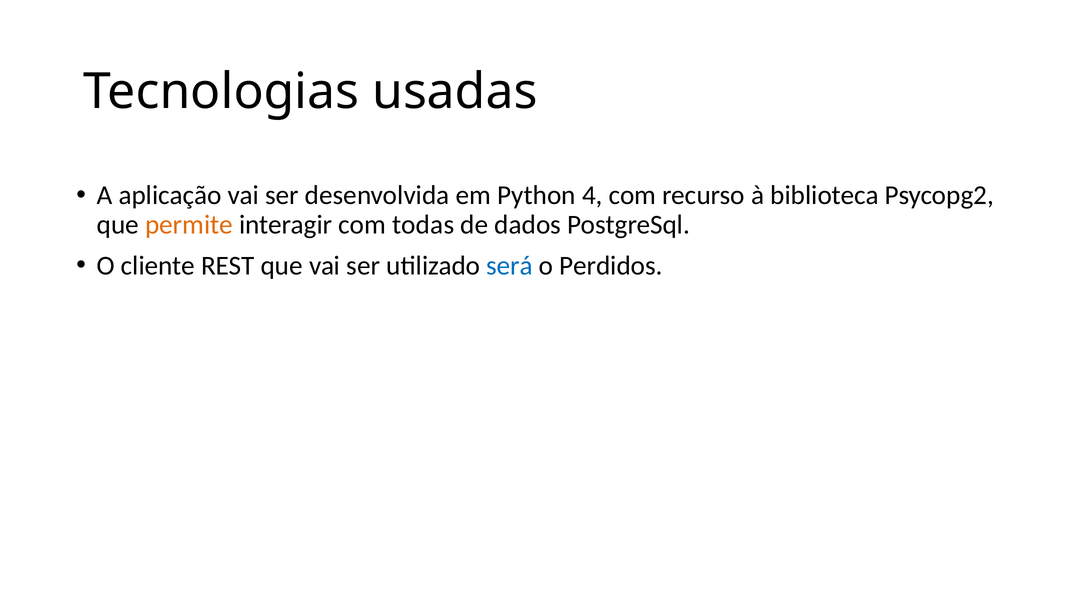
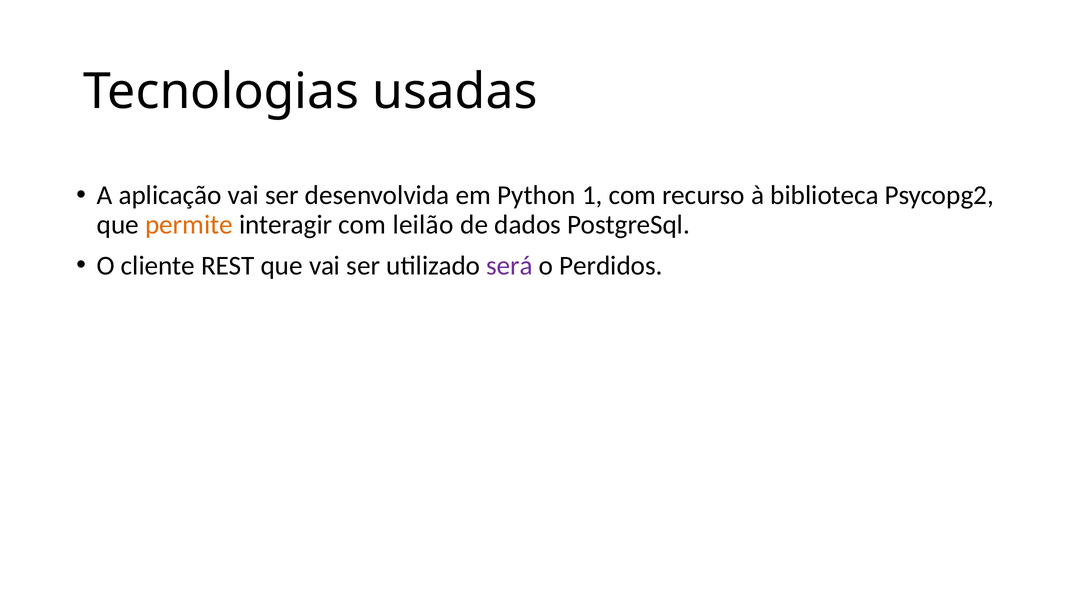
4: 4 -> 1
todas: todas -> leilão
será colour: blue -> purple
